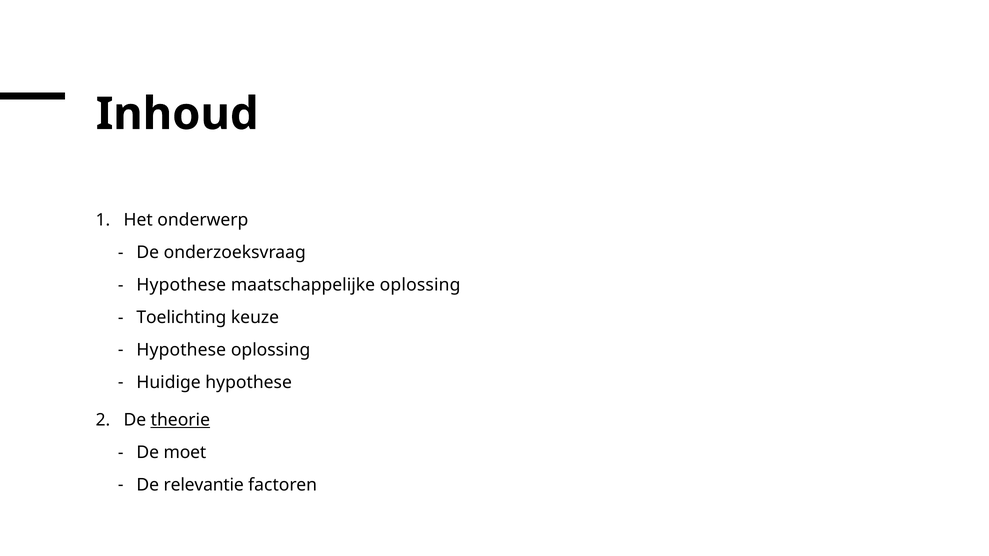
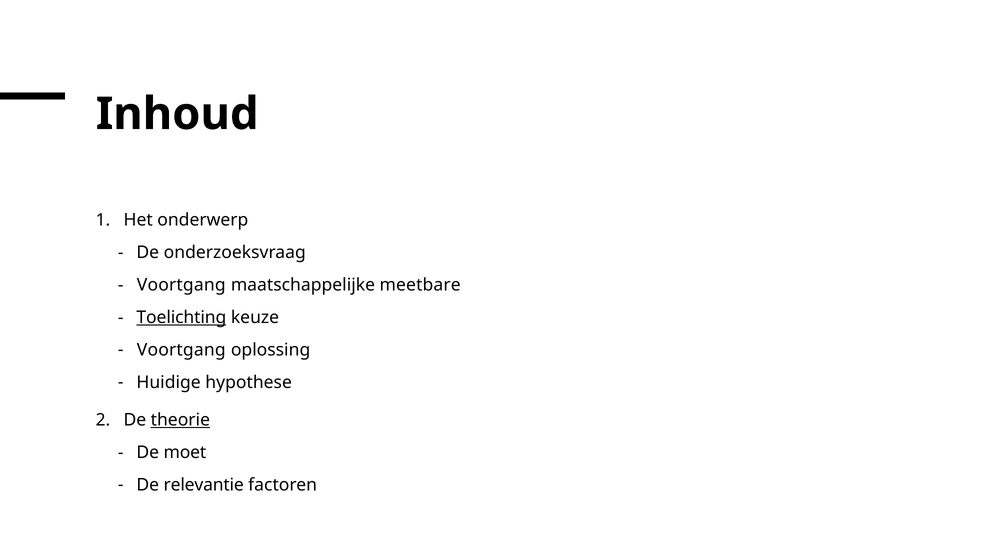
Hypothese at (181, 285): Hypothese -> Voortgang
maatschappelijke oplossing: oplossing -> meetbare
Toelichting underline: none -> present
Hypothese at (181, 350): Hypothese -> Voortgang
